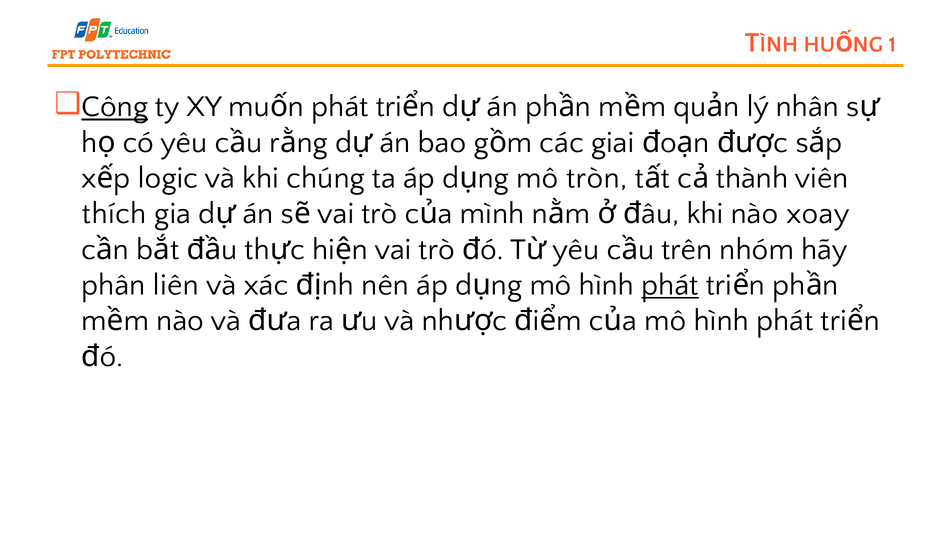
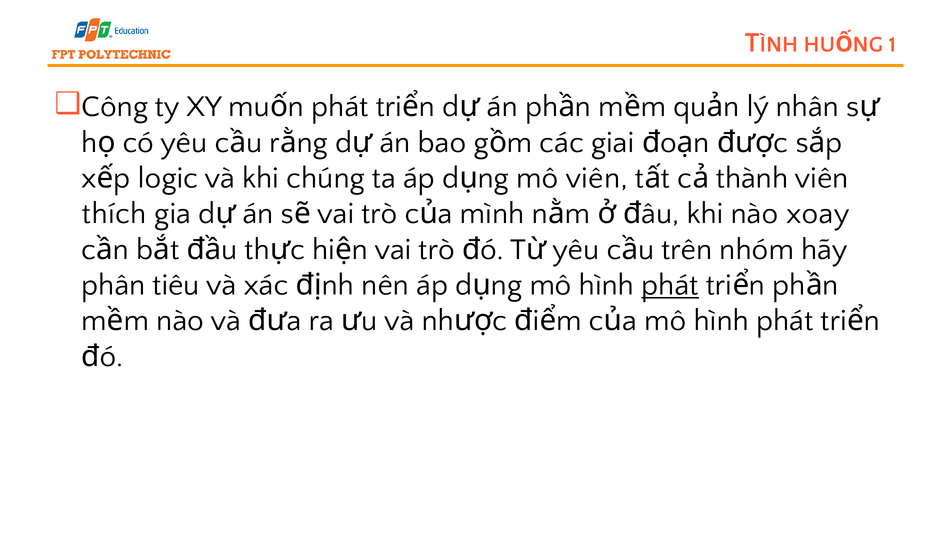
Công underline: present -> none
mô tròn: tròn -> viên
liên: liên -> tiêu
